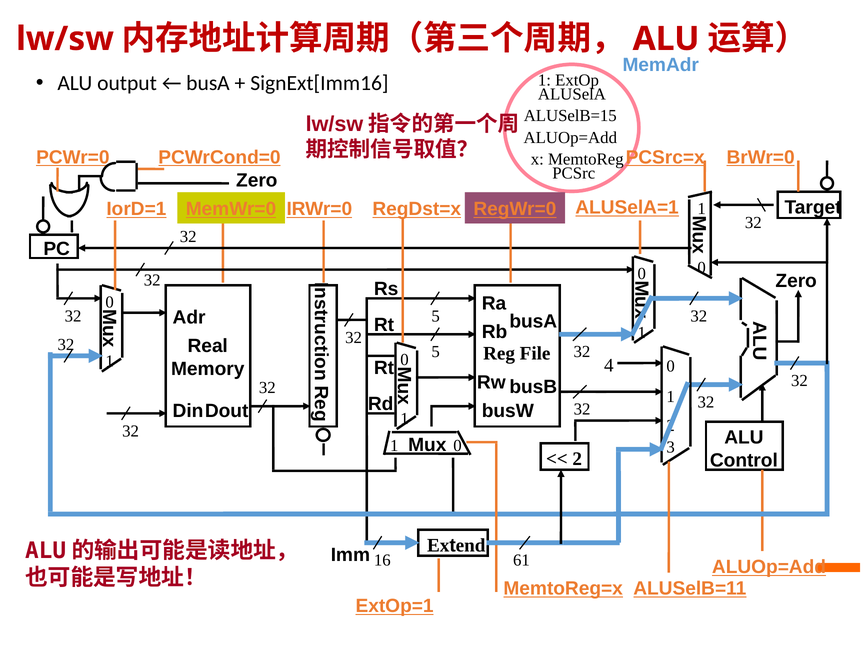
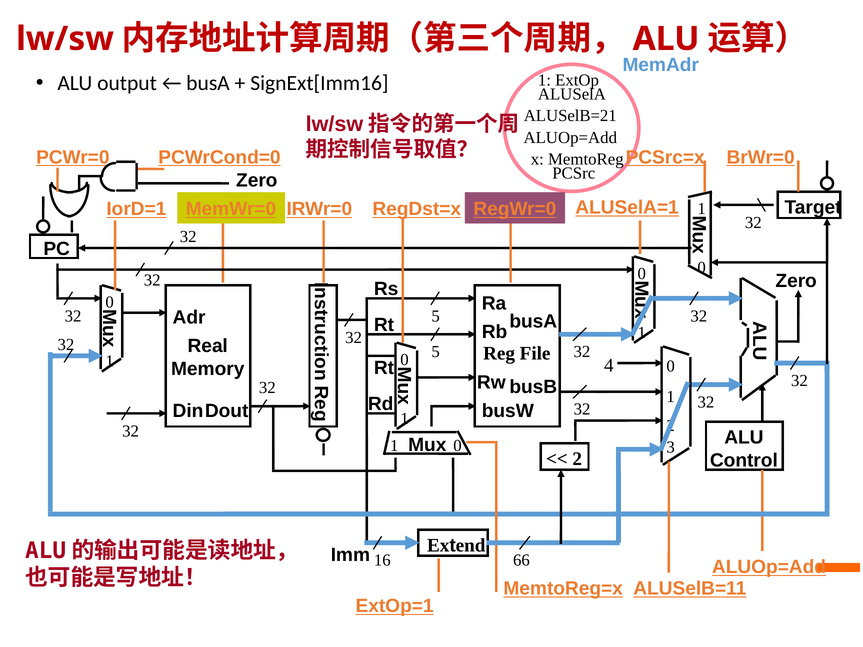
ALUSelB=15: ALUSelB=15 -> ALUSelB=21
61: 61 -> 66
